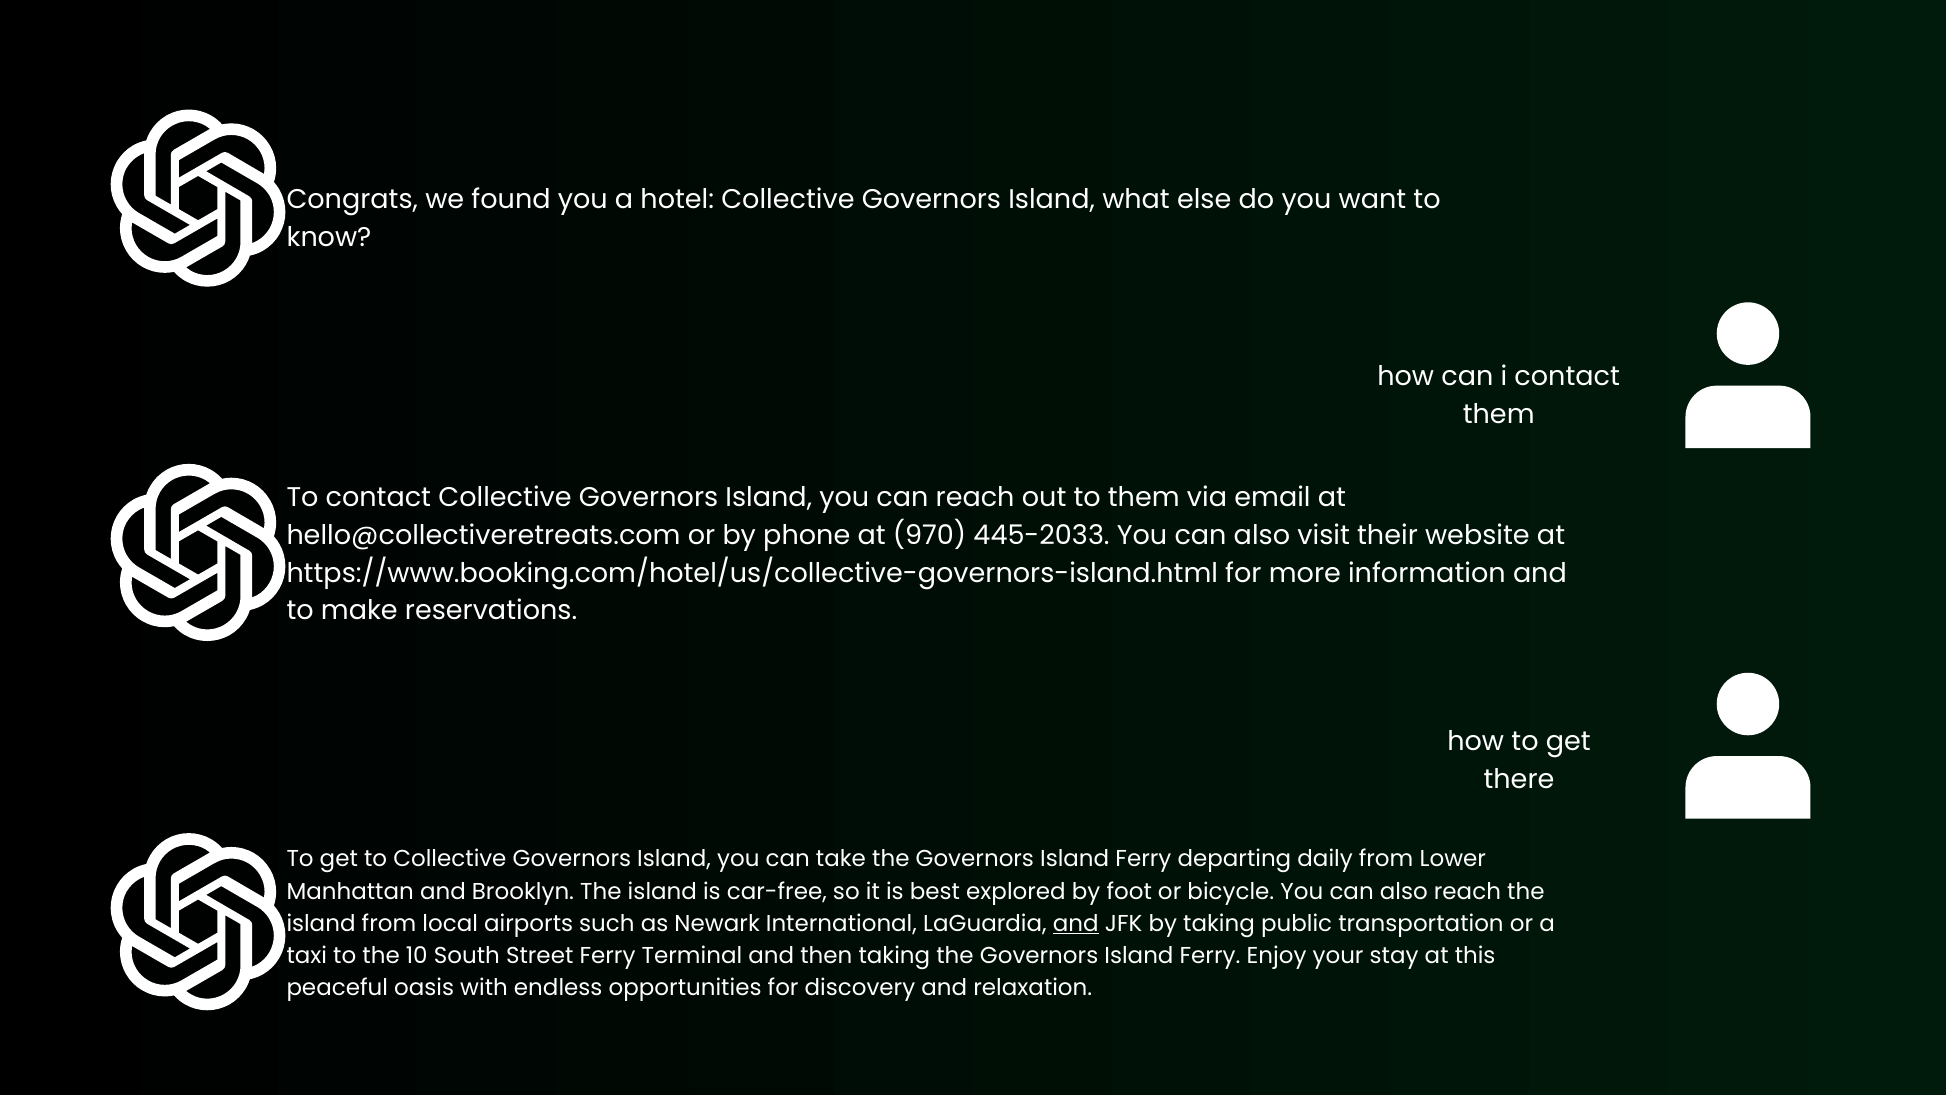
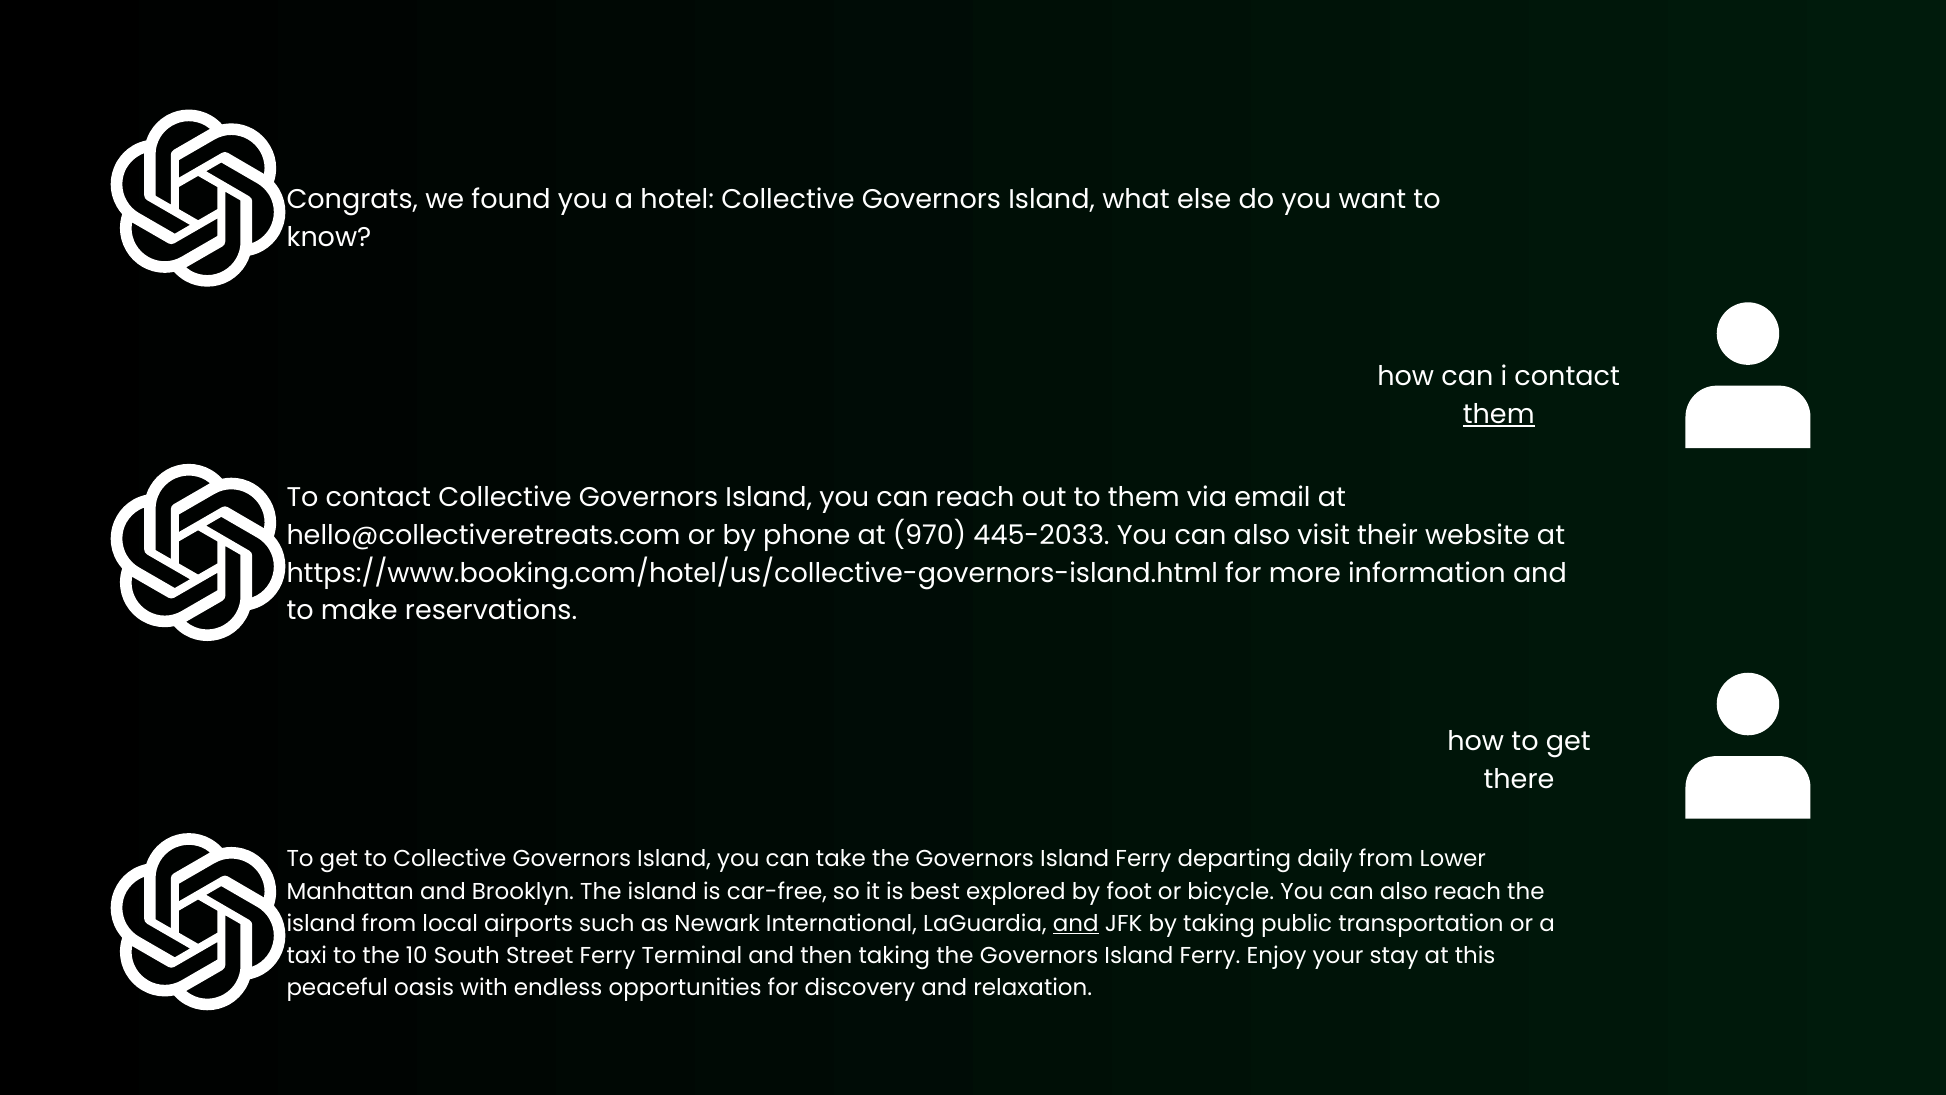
them at (1499, 414) underline: none -> present
